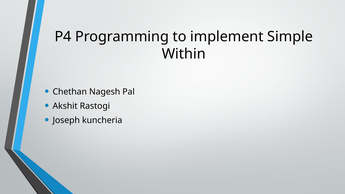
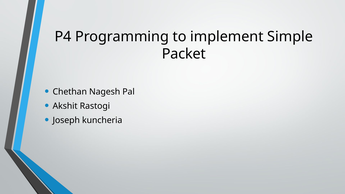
Within: Within -> Packet
